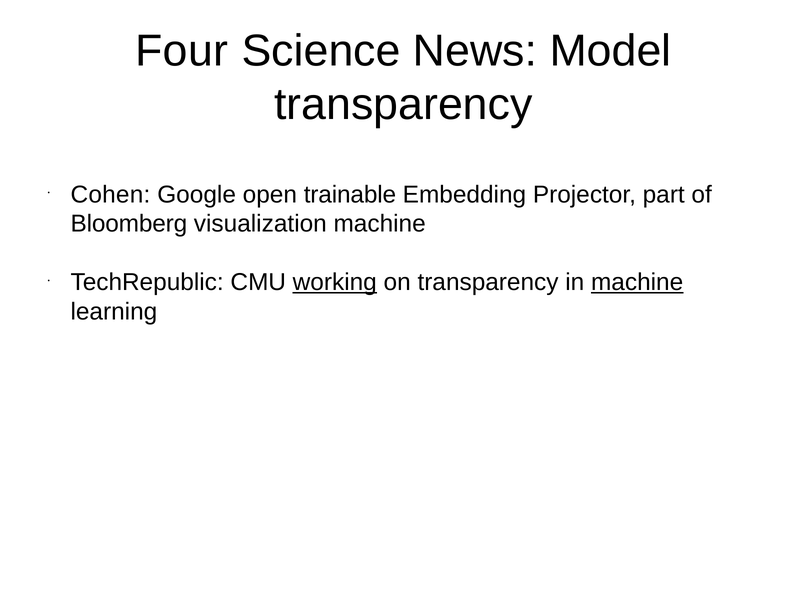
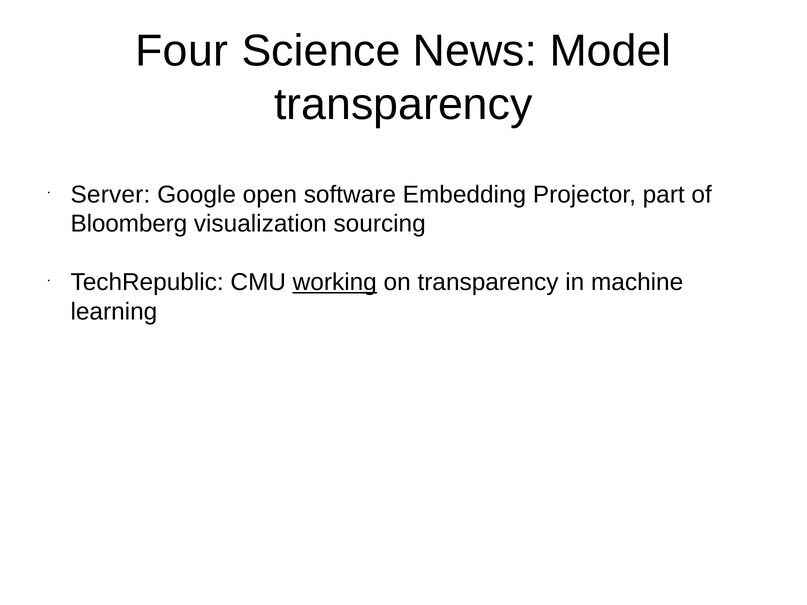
Cohen: Cohen -> Server
trainable: trainable -> software
visualization machine: machine -> sourcing
machine at (637, 282) underline: present -> none
